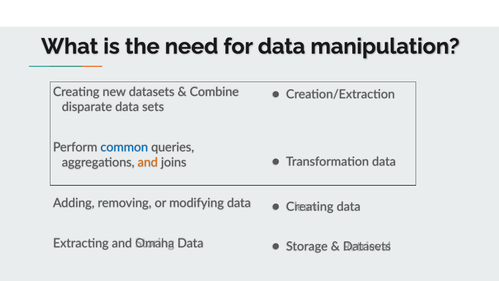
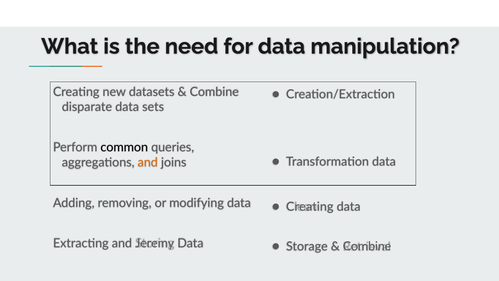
common colour: blue -> black
Omaha: Omaha -> Jeremy
Datasets at (367, 246): Datasets -> Combine
